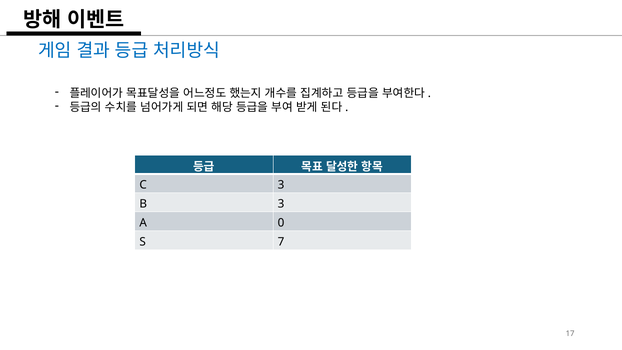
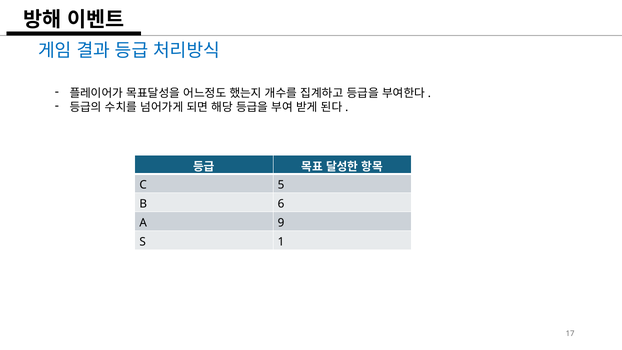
C 3: 3 -> 5
B 3: 3 -> 6
0: 0 -> 9
7: 7 -> 1
